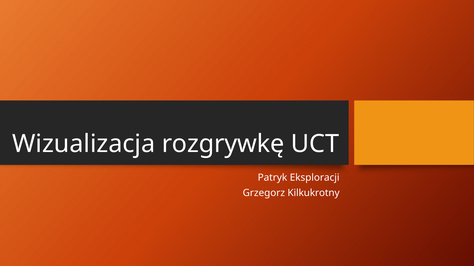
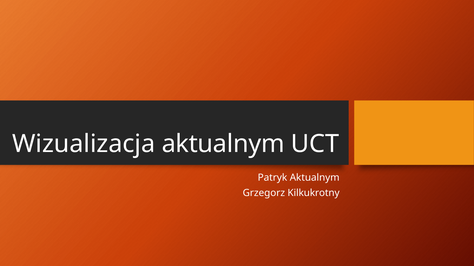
Wizualizacja rozgrywkę: rozgrywkę -> aktualnym
Patryk Eksploracji: Eksploracji -> Aktualnym
